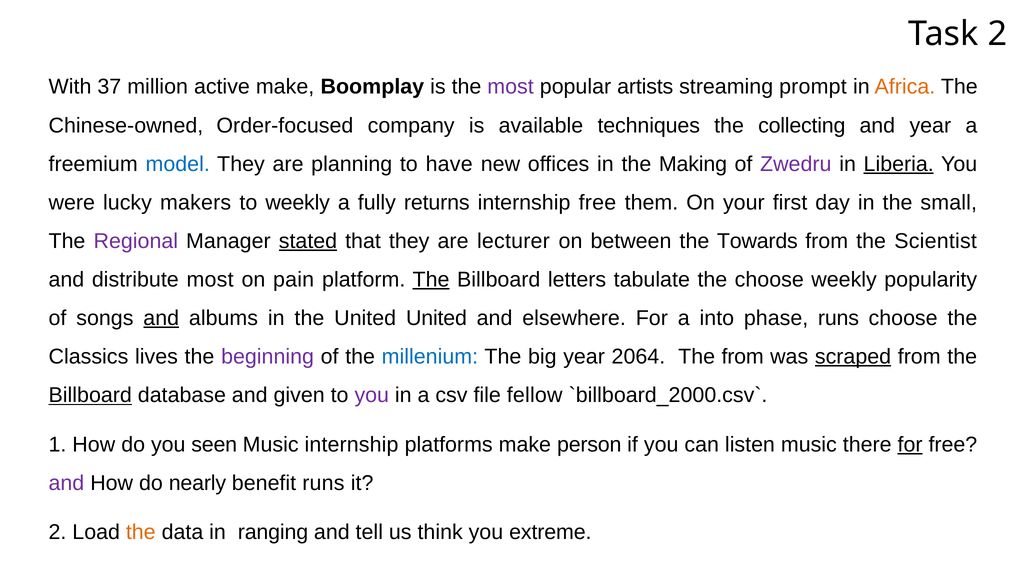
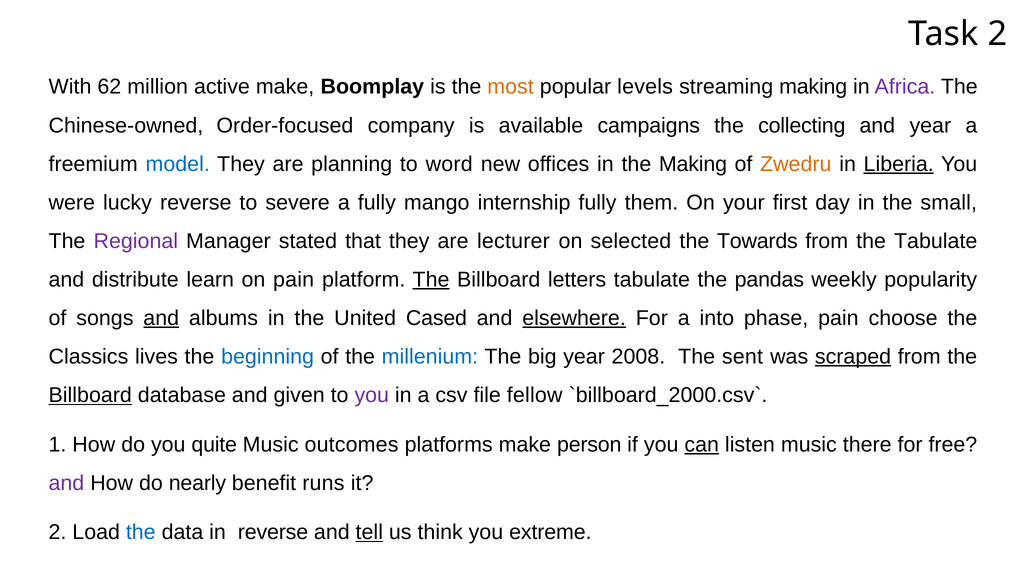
37: 37 -> 62
most at (511, 87) colour: purple -> orange
artists: artists -> levels
streaming prompt: prompt -> making
Africa colour: orange -> purple
techniques: techniques -> campaigns
have: have -> word
Zwedru colour: purple -> orange
lucky makers: makers -> reverse
to weekly: weekly -> severe
returns: returns -> mango
internship free: free -> fully
stated underline: present -> none
between: between -> selected
the Scientist: Scientist -> Tabulate
distribute most: most -> learn
the choose: choose -> pandas
United United: United -> Cased
elsewhere underline: none -> present
phase runs: runs -> pain
beginning colour: purple -> blue
2064: 2064 -> 2008
The from: from -> sent
seen: seen -> quite
Music internship: internship -> outcomes
can underline: none -> present
for at (910, 444) underline: present -> none
the at (141, 532) colour: orange -> blue
in ranging: ranging -> reverse
tell underline: none -> present
